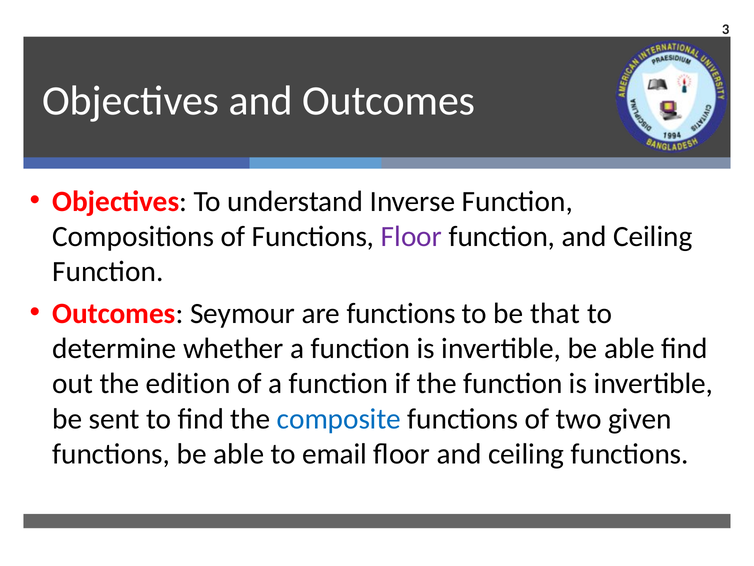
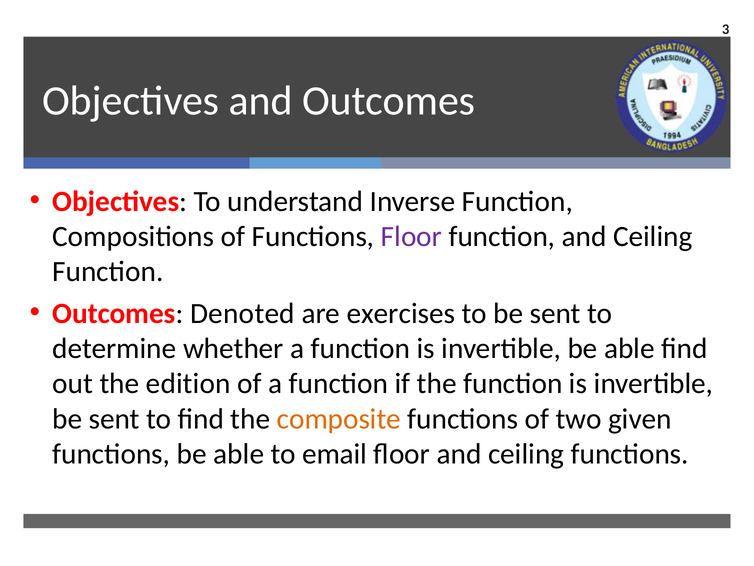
Seymour: Seymour -> Denoted
are functions: functions -> exercises
to be that: that -> sent
composite colour: blue -> orange
